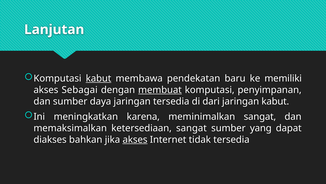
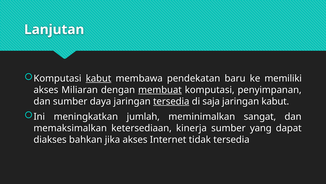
Sebagai: Sebagai -> Miliaran
tersedia at (171, 101) underline: none -> present
dari: dari -> saja
karena: karena -> jumlah
ketersediaan sangat: sangat -> kinerja
akses at (135, 139) underline: present -> none
